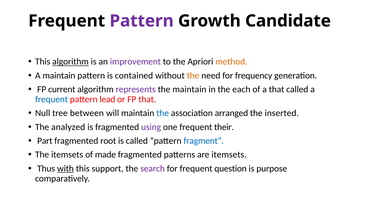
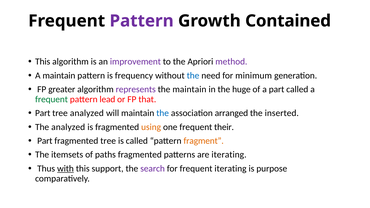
Candidate: Candidate -> Contained
algorithm at (70, 62) underline: present -> none
method colour: orange -> purple
contained: contained -> frequency
the at (193, 76) colour: orange -> blue
frequency: frequency -> minimum
current: current -> greater
each: each -> huge
a that: that -> part
frequent at (52, 99) colour: blue -> green
Null at (43, 113): Null -> Part
tree between: between -> analyzed
using colour: purple -> orange
fragmented root: root -> tree
fragment colour: blue -> orange
made: made -> paths
are itemsets: itemsets -> iterating
frequent question: question -> iterating
